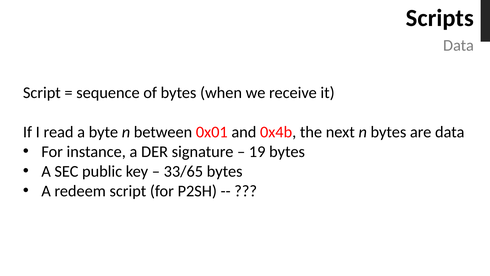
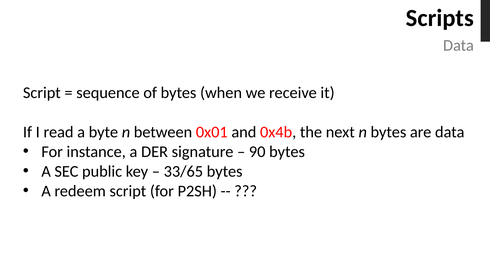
19: 19 -> 90
